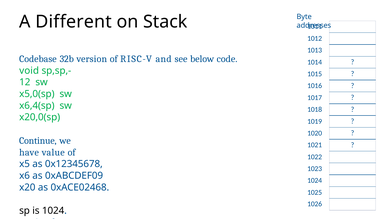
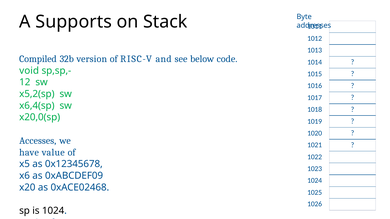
Different: Different -> Supports
Codebase: Codebase -> Compiled
x5,0(sp: x5,0(sp -> x5,2(sp
Continue: Continue -> Accesses
